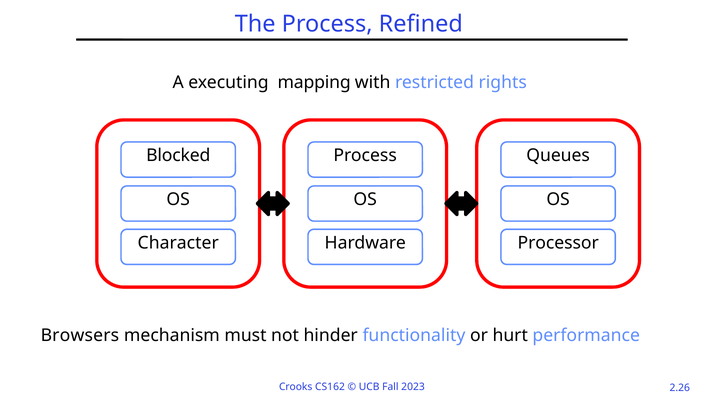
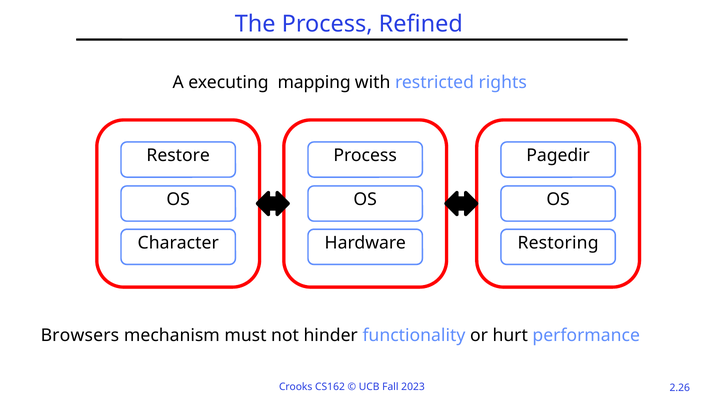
Blocked: Blocked -> Restore
Queues: Queues -> Pagedir
Processor: Processor -> Restoring
